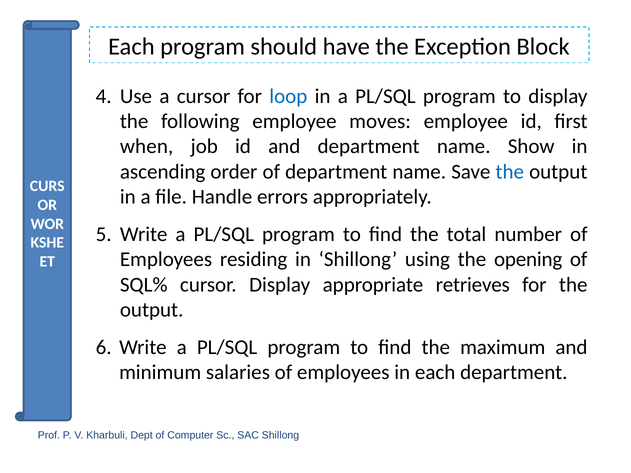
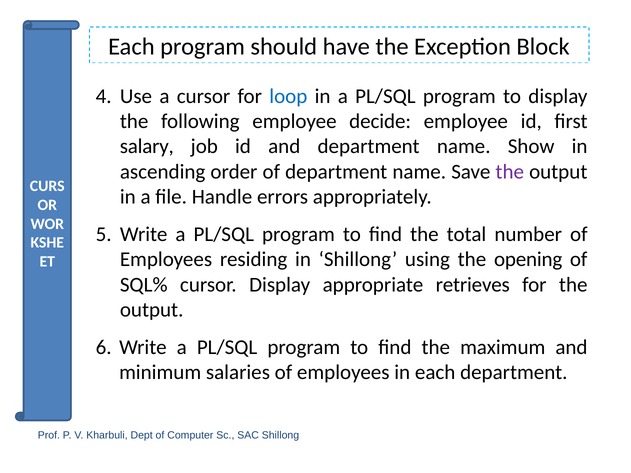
moves: moves -> decide
when: when -> salary
the at (510, 172) colour: blue -> purple
